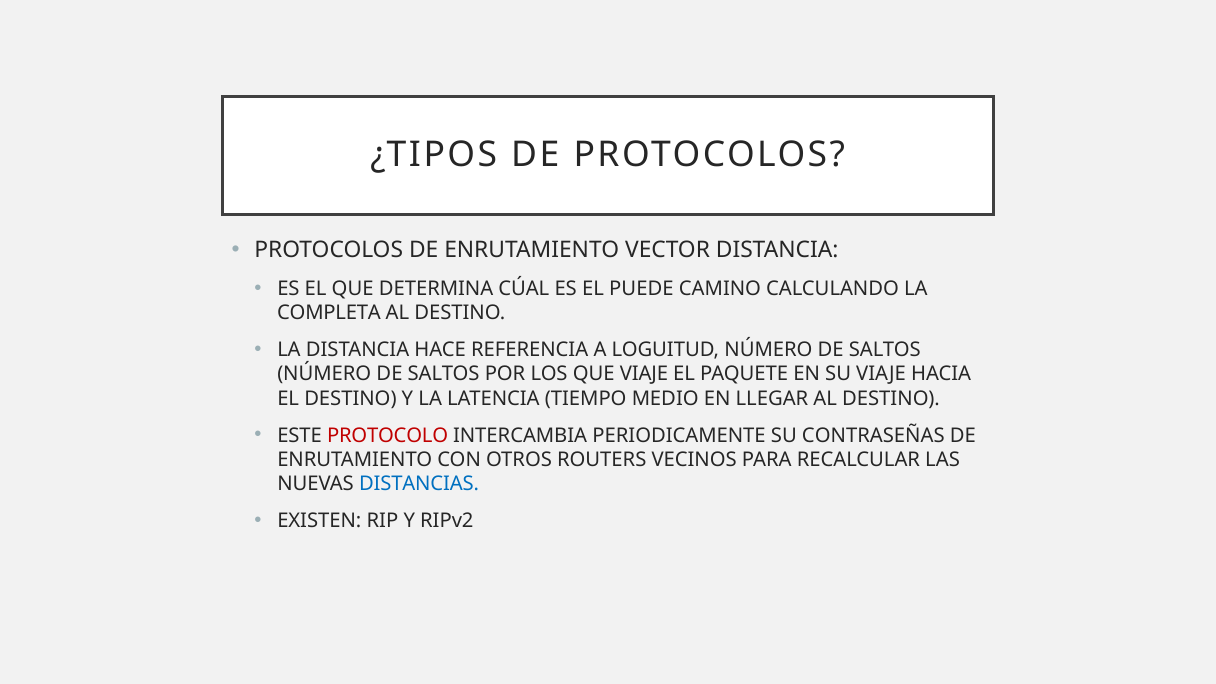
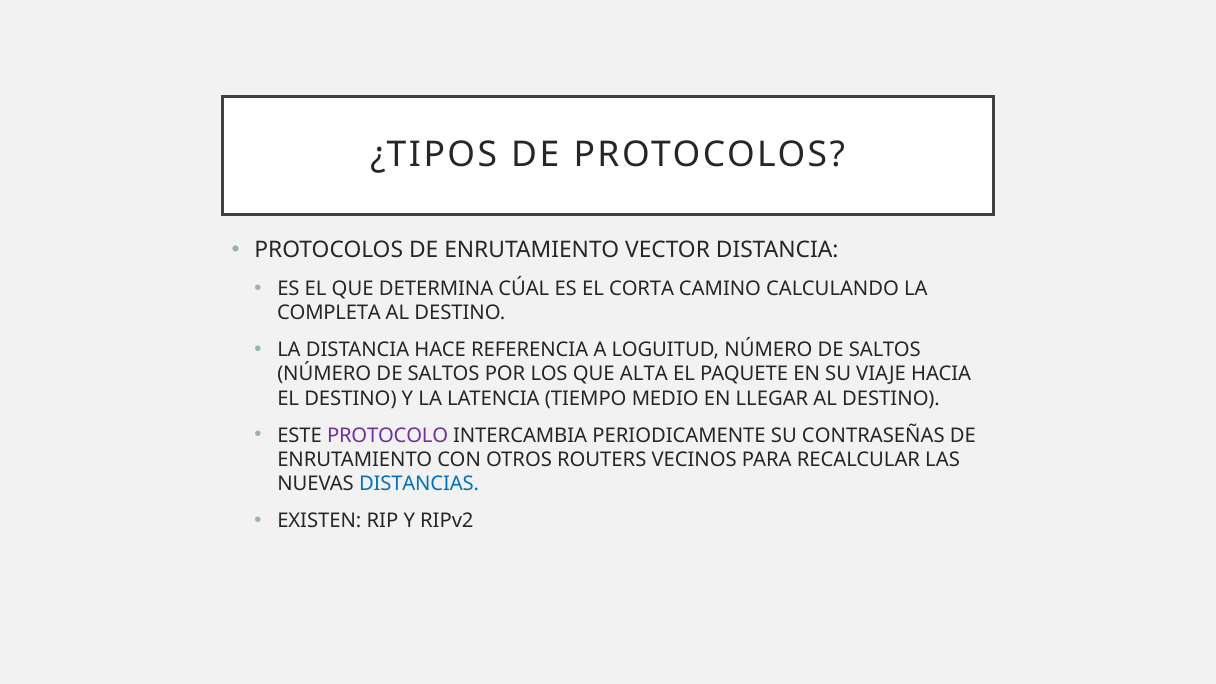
PUEDE: PUEDE -> CORTA
QUE VIAJE: VIAJE -> ALTA
PROTOCOLO colour: red -> purple
